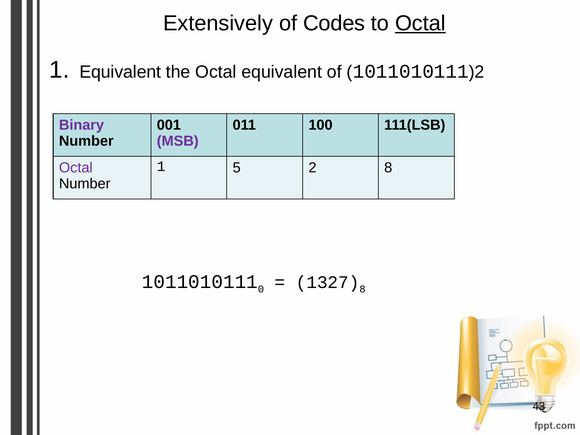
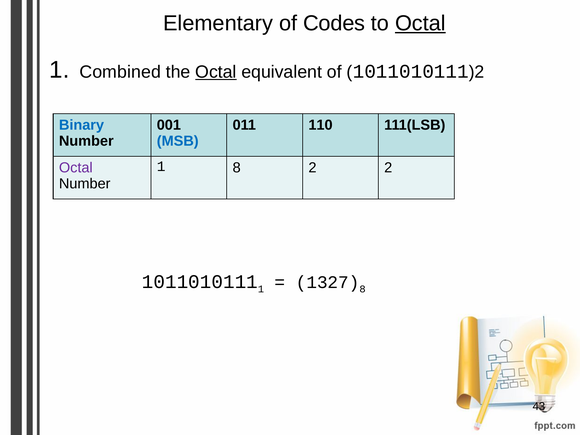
Extensively: Extensively -> Elementary
1 Equivalent: Equivalent -> Combined
Octal at (216, 72) underline: none -> present
Binary colour: purple -> blue
100: 100 -> 110
MSB colour: purple -> blue
1 5: 5 -> 8
2 8: 8 -> 2
0 at (261, 289): 0 -> 1
